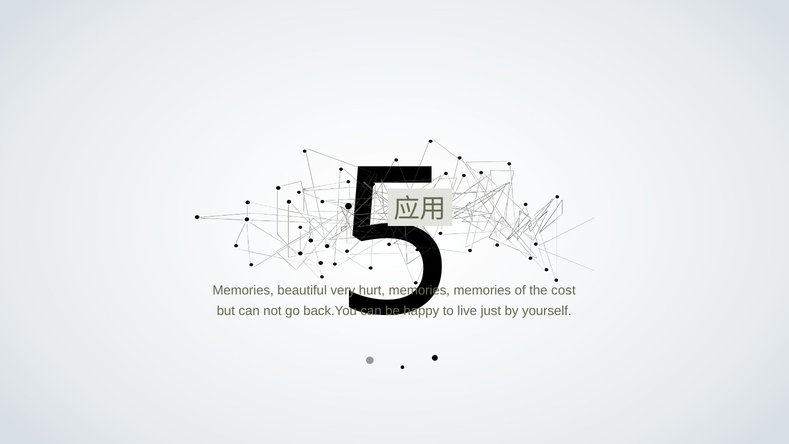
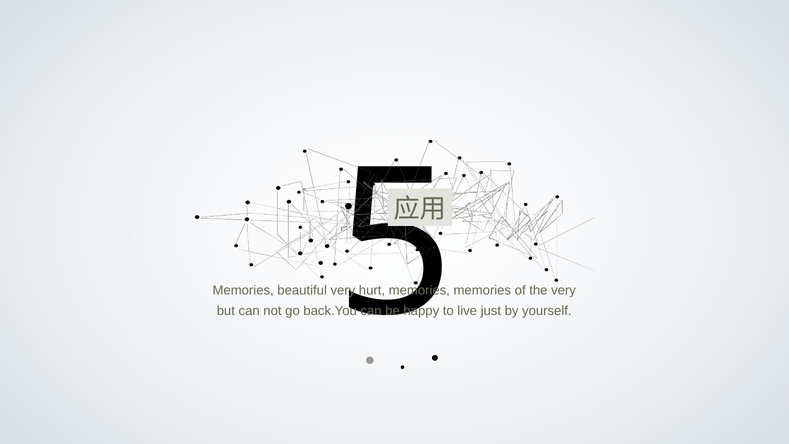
the cost: cost -> very
